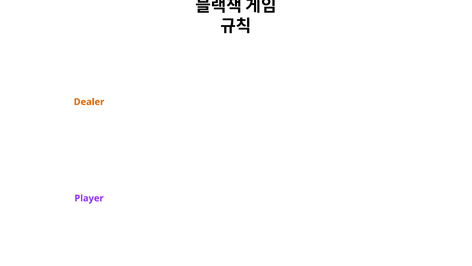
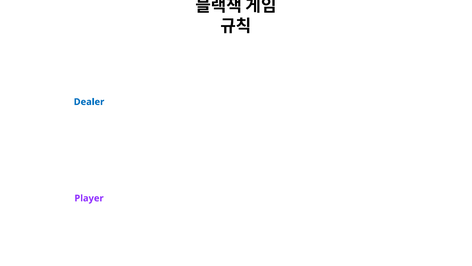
Dealer colour: orange -> blue
